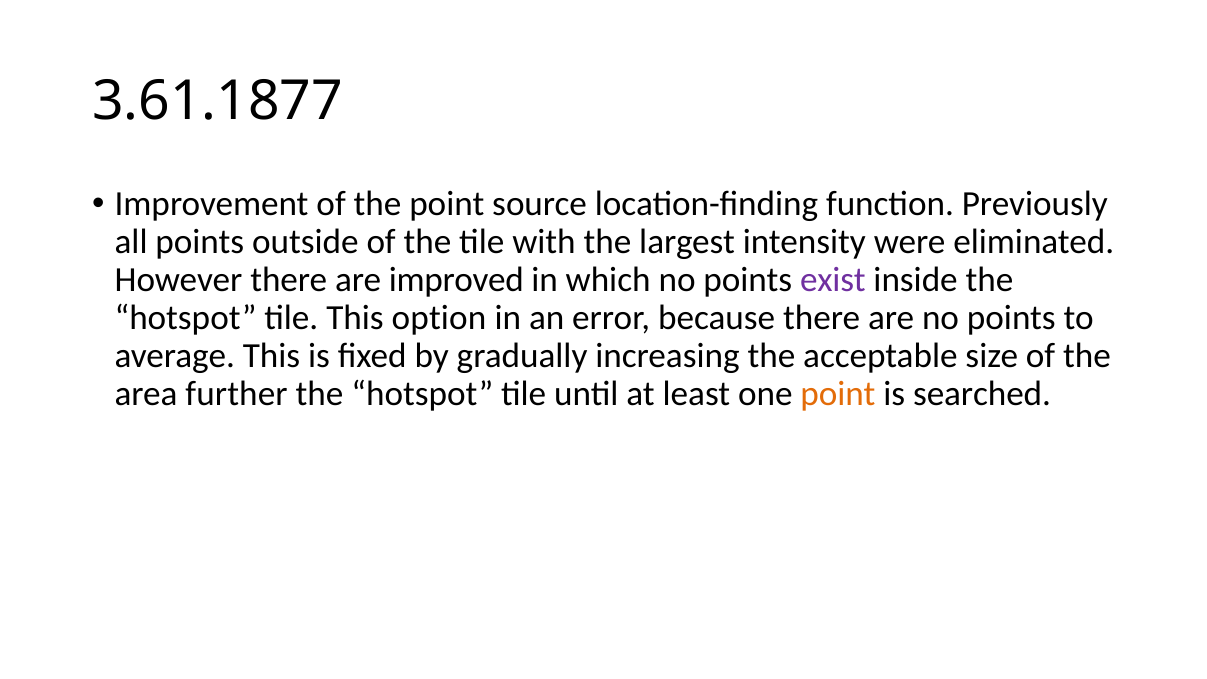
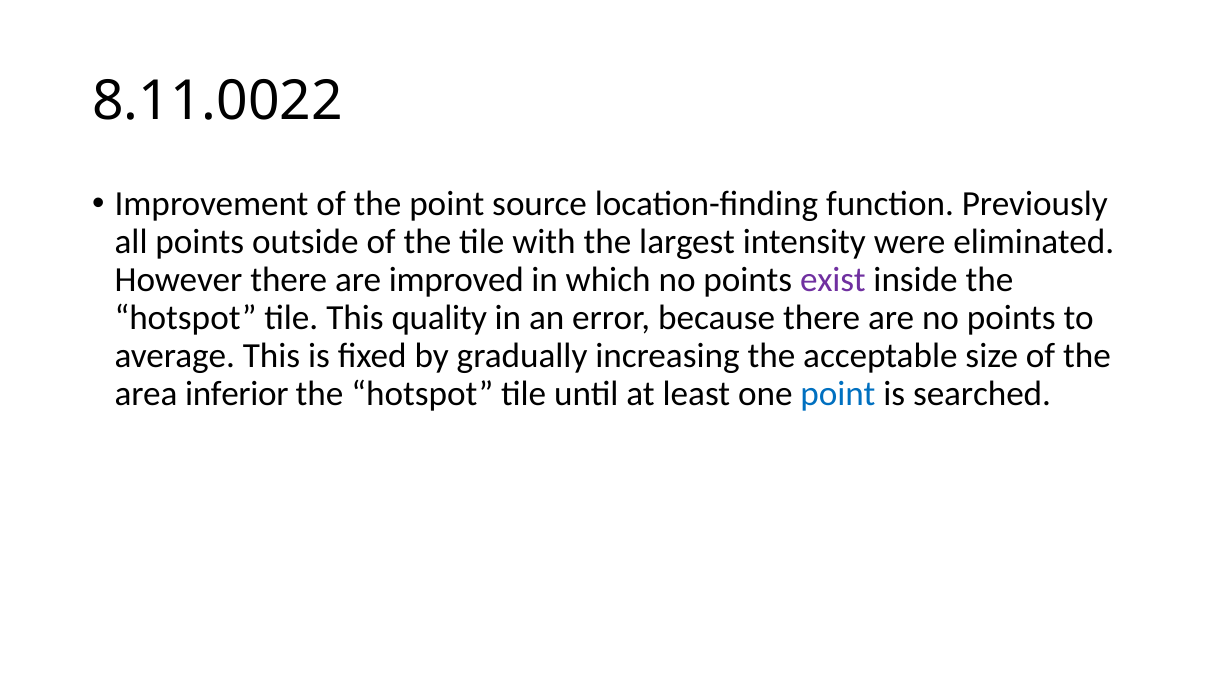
3.61.1877: 3.61.1877 -> 8.11.0022
option: option -> quality
further: further -> inferior
point at (838, 394) colour: orange -> blue
